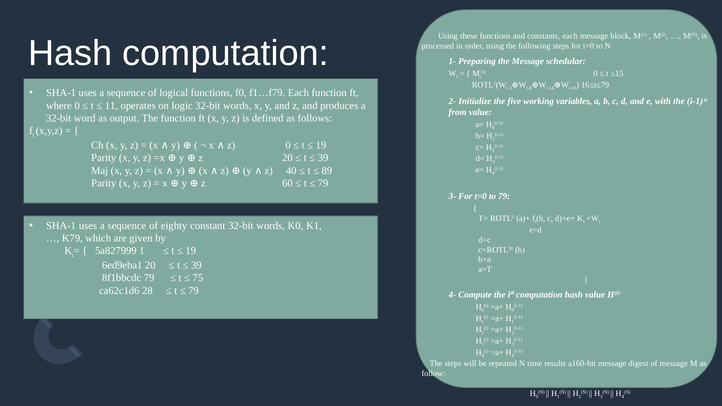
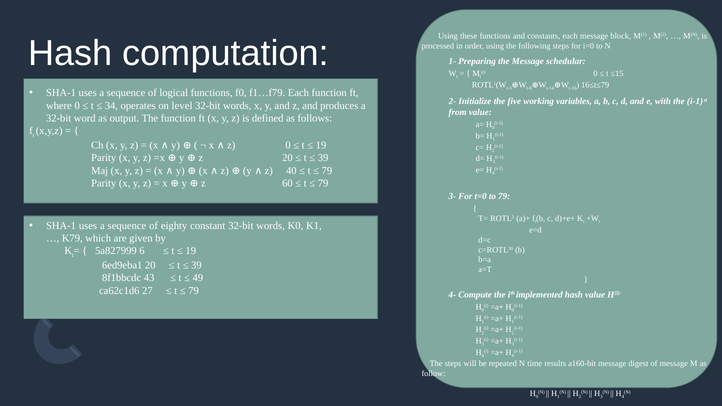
11: 11 -> 34
logic: logic -> level
89 at (327, 171): 89 -> 79
5a827999 1: 1 -> 6
8f1bbcdc 79: 79 -> 43
75: 75 -> 49
28: 28 -> 27
ith computation: computation -> implemented
